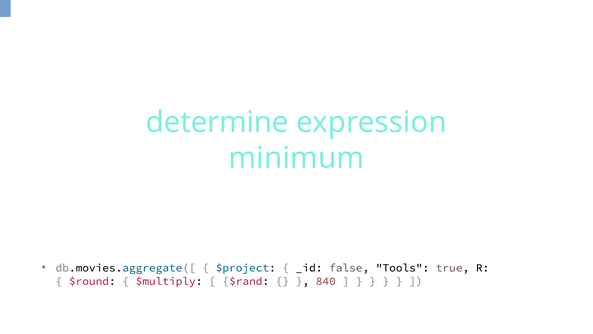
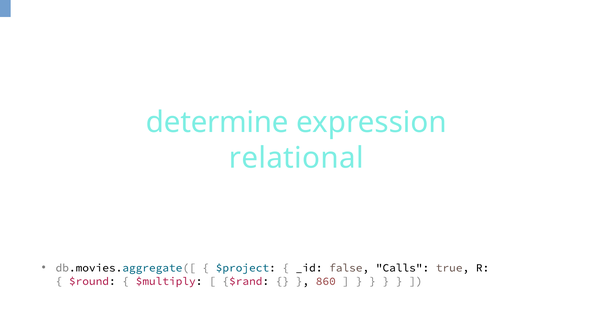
minimum: minimum -> relational
Tools: Tools -> Calls
840: 840 -> 860
